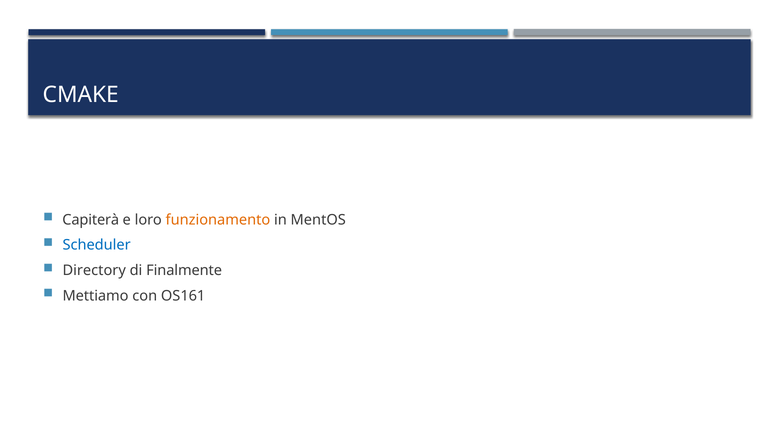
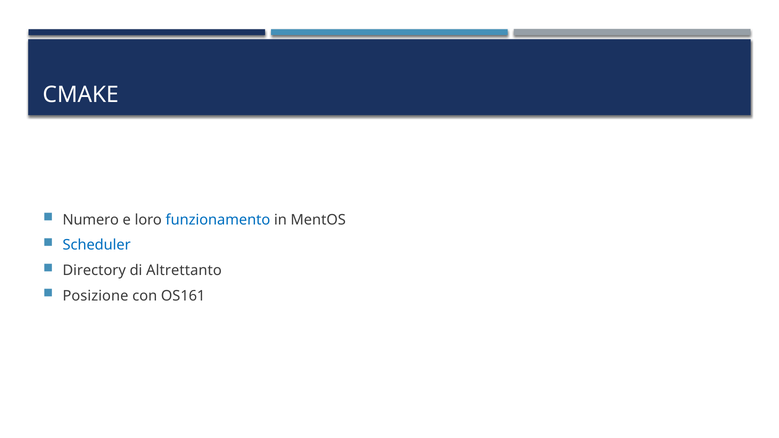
Capiterà: Capiterà -> Numero
funzionamento colour: orange -> blue
Finalmente: Finalmente -> Altrettanto
Mettiamo: Mettiamo -> Posizione
